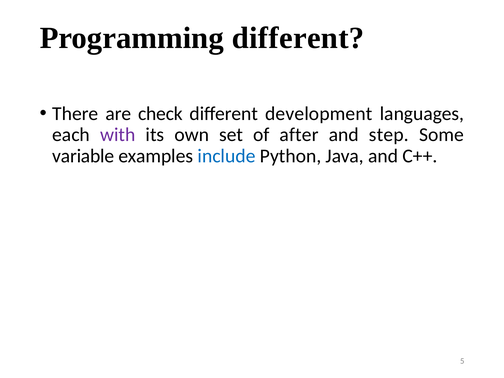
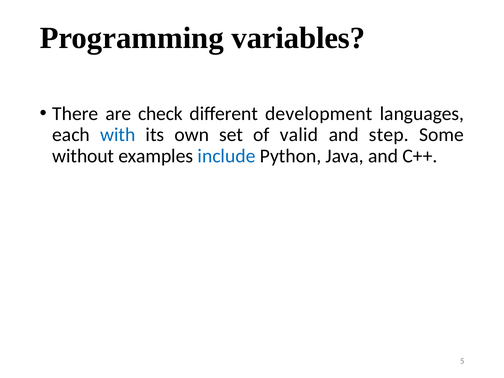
Programming different: different -> variables
with colour: purple -> blue
after: after -> valid
variable: variable -> without
